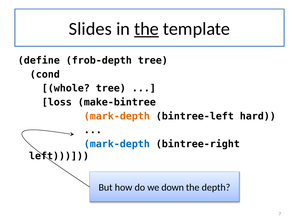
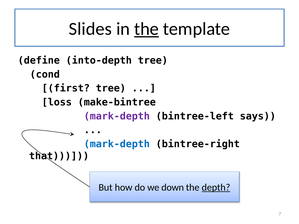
frob-depth: frob-depth -> into-depth
whole: whole -> first
mark-depth at (117, 116) colour: orange -> purple
hard: hard -> says
left: left -> that
depth underline: none -> present
